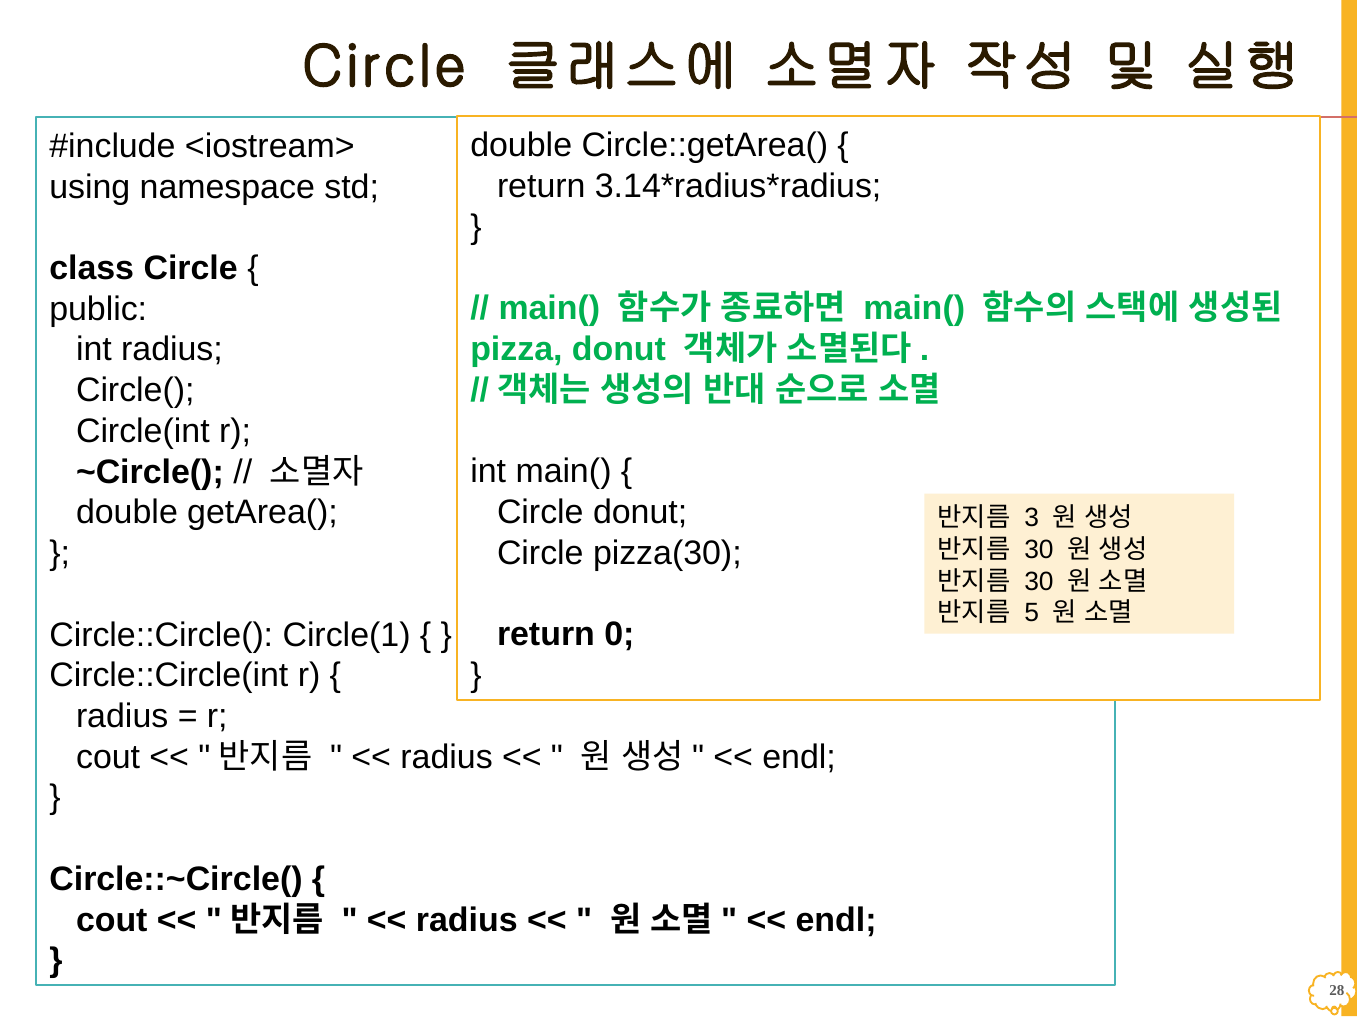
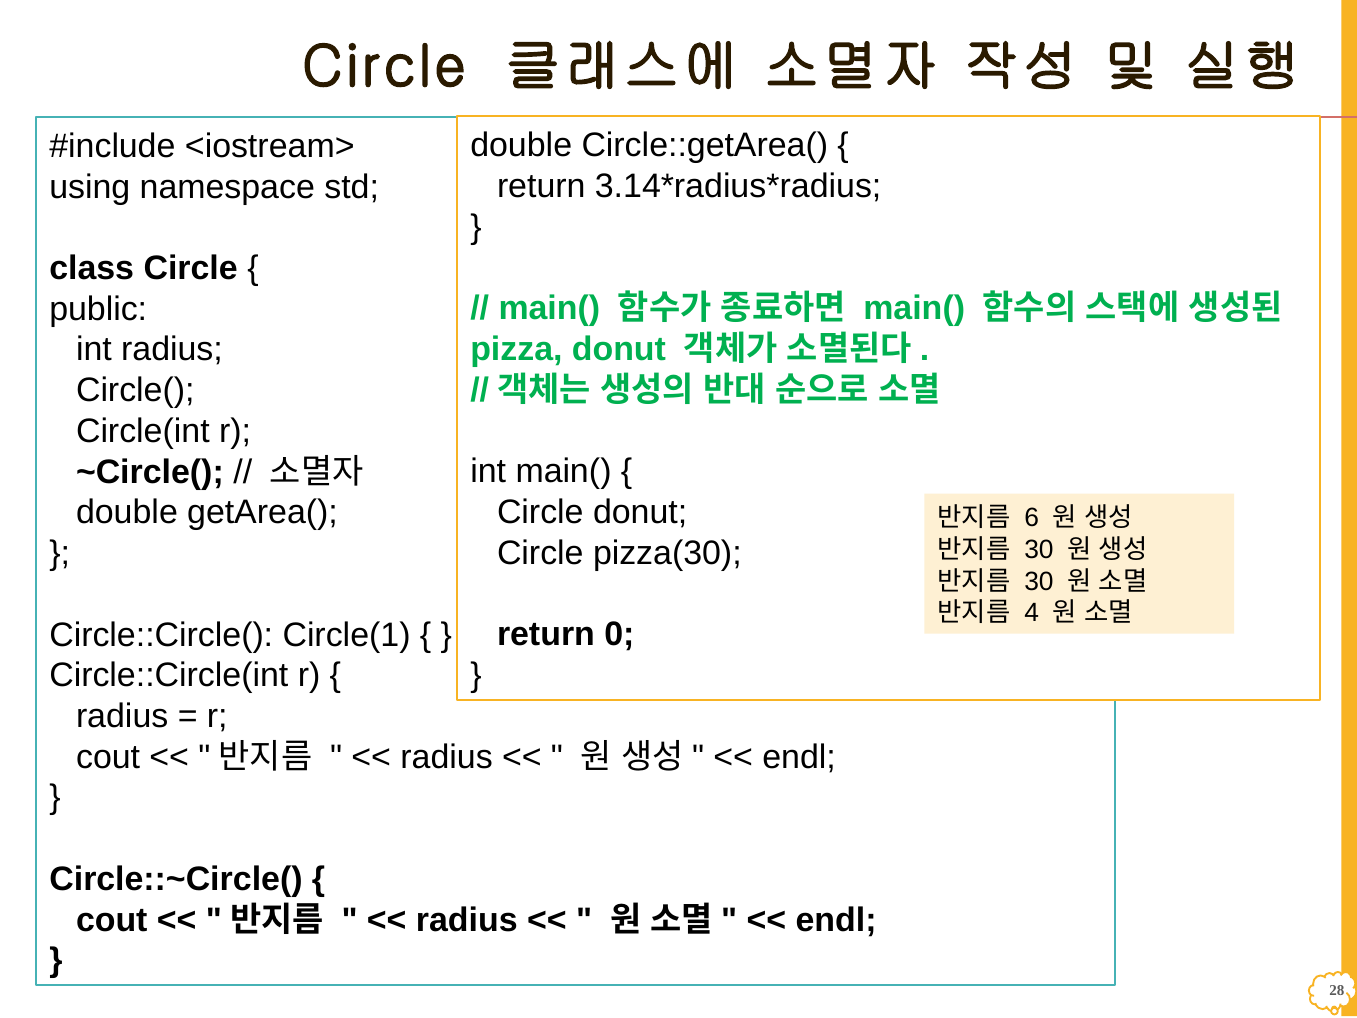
3: 3 -> 6
5: 5 -> 4
